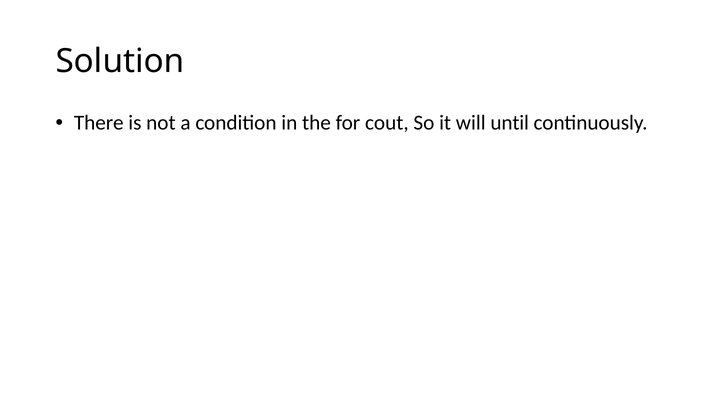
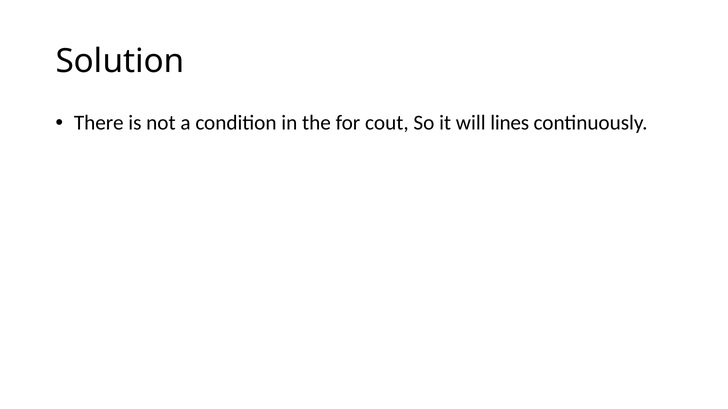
until: until -> lines
